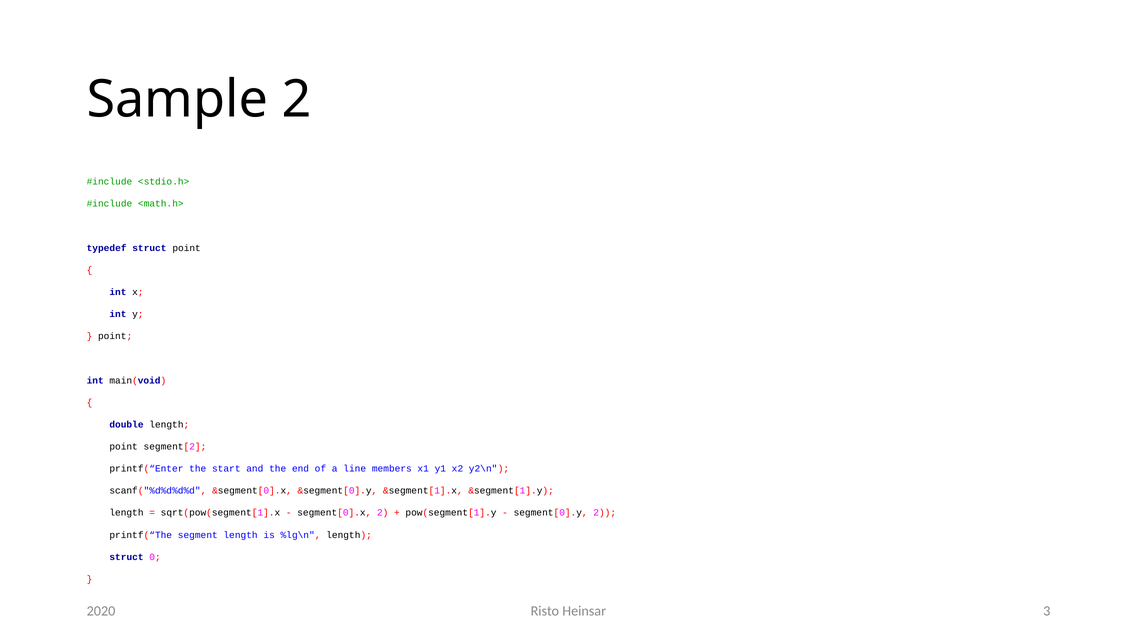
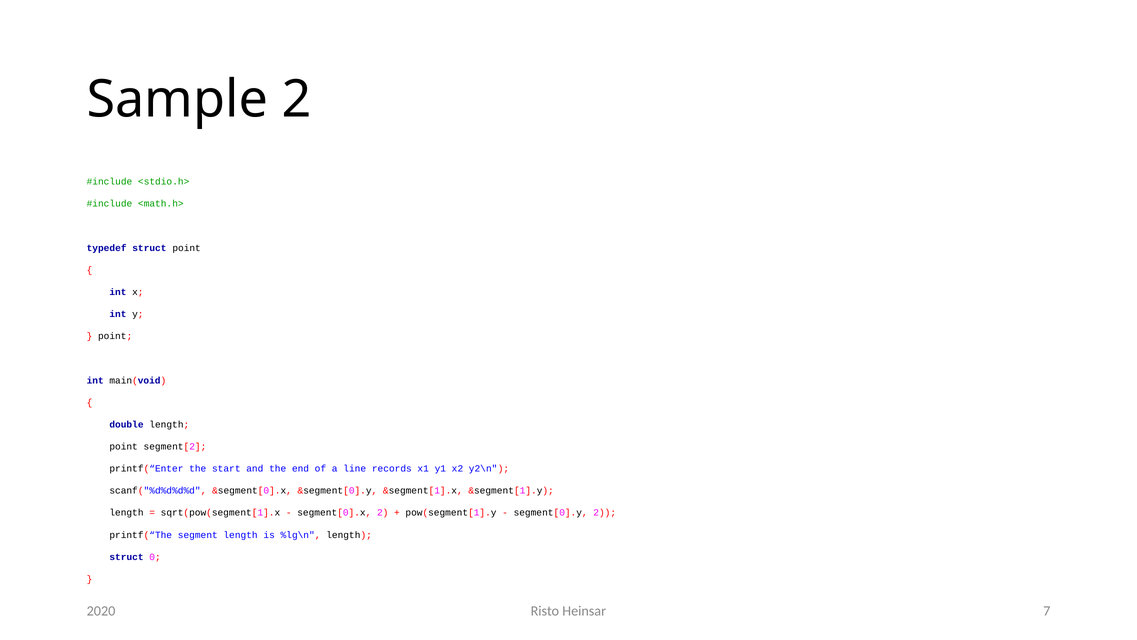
members: members -> records
3: 3 -> 7
